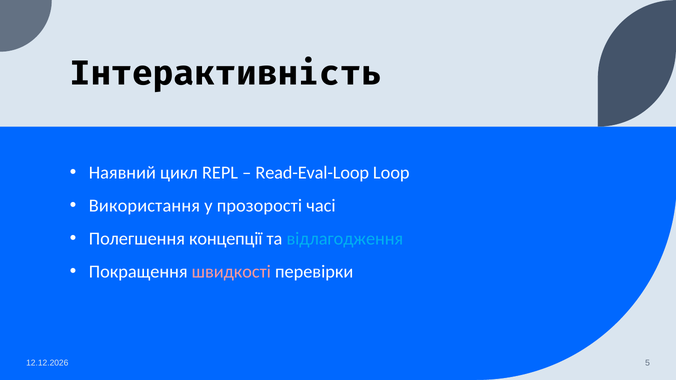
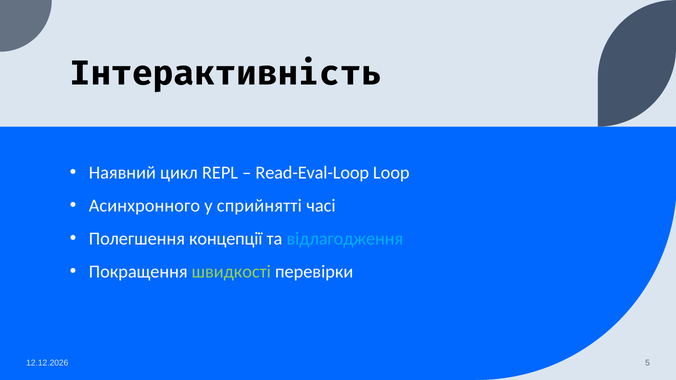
Використання: Використання -> Асинхронного
прозорості: прозорості -> сприйнятті
швидкості colour: pink -> light green
